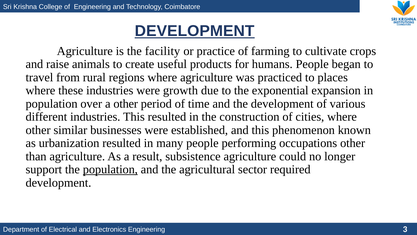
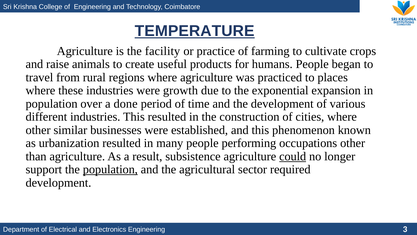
DEVELOPMENT at (195, 31): DEVELOPMENT -> TEMPERATURE
a other: other -> done
could underline: none -> present
